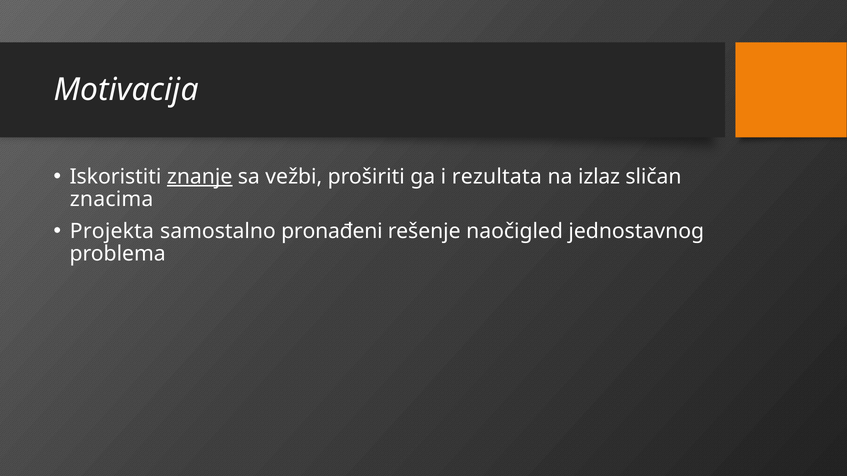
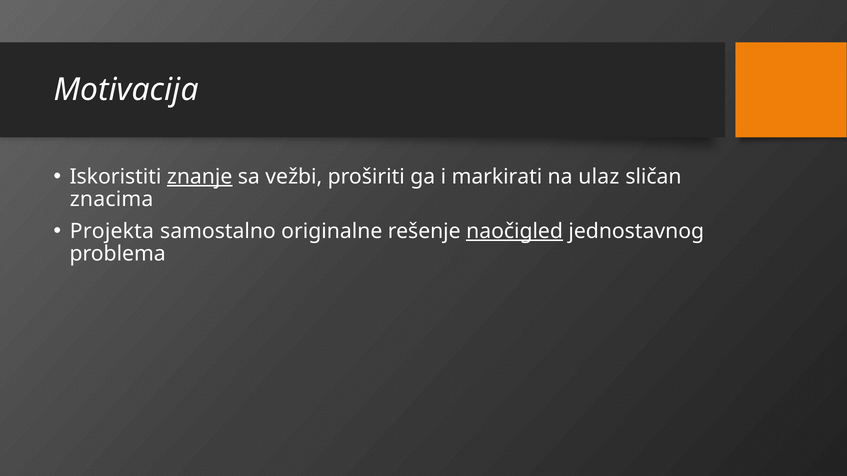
rezultata: rezultata -> markirati
izlaz: izlaz -> ulaz
pronađeni: pronađeni -> originalne
naočigled underline: none -> present
